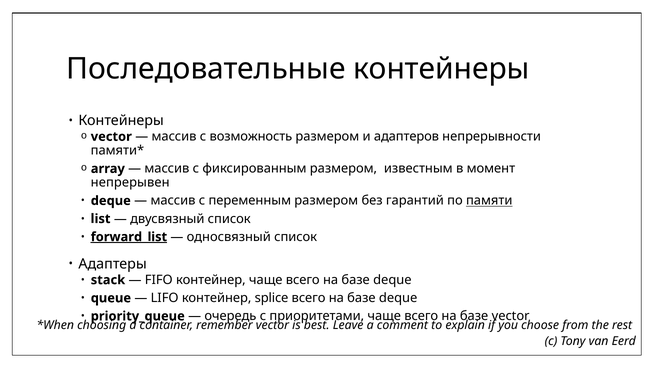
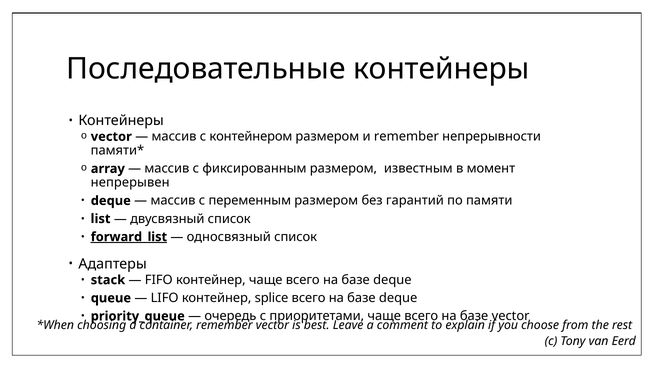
возможность: возможность -> контейнером
и адаптеров: адаптеров -> remember
памяти underline: present -> none
